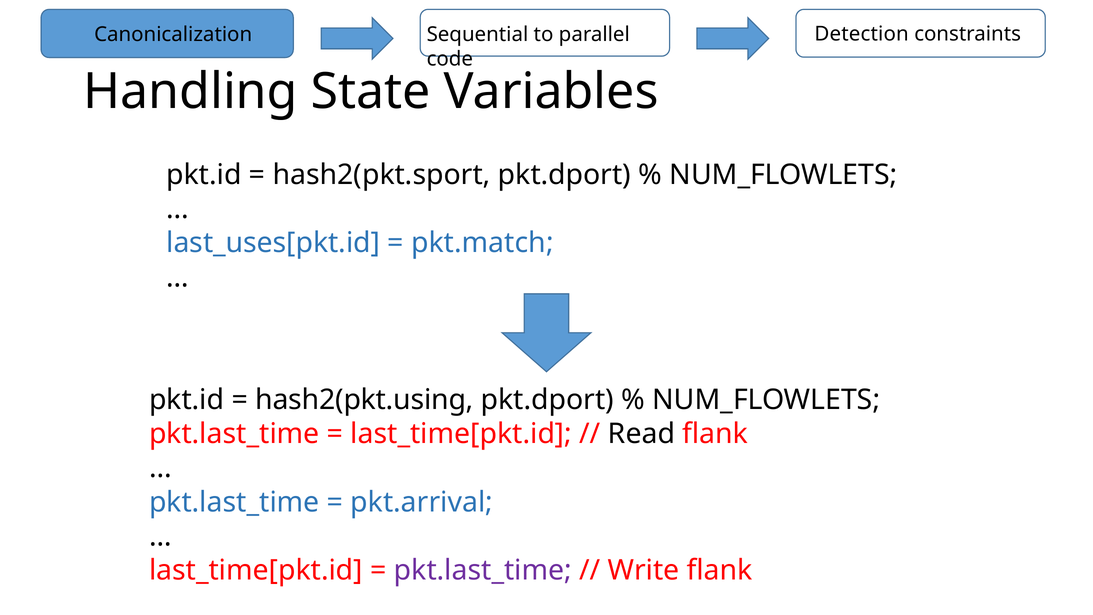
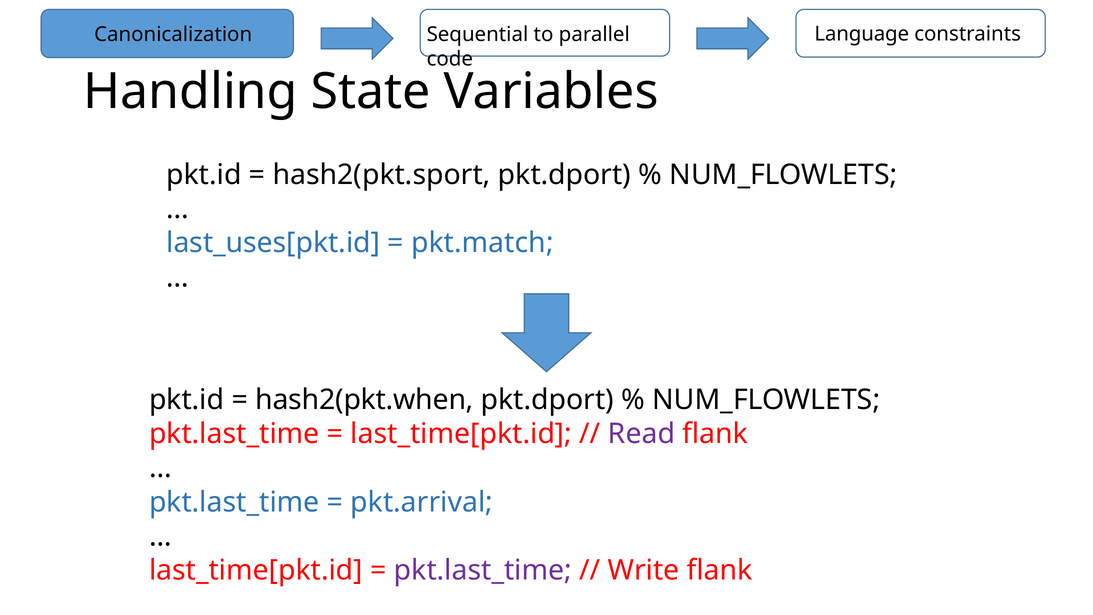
Detection: Detection -> Language
hash2(pkt.using: hash2(pkt.using -> hash2(pkt.when
Read colour: black -> purple
